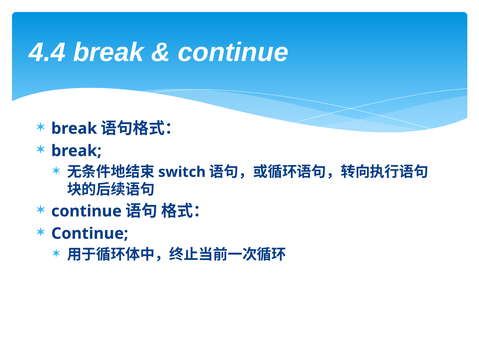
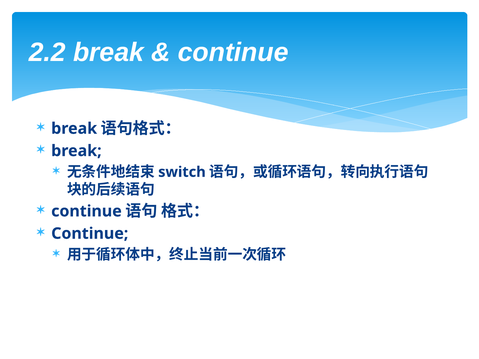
4.4: 4.4 -> 2.2
